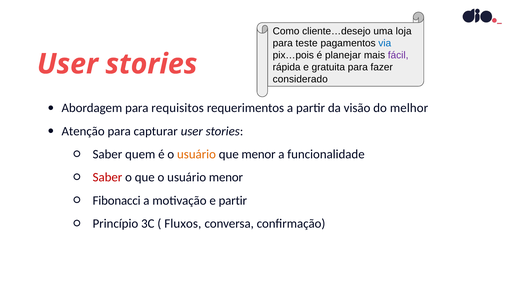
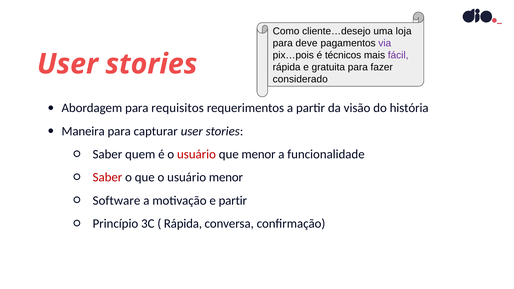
teste: teste -> deve
via colour: blue -> purple
planejar: planejar -> técnicos
melhor: melhor -> história
Atenção: Atenção -> Maneira
usuário at (196, 154) colour: orange -> red
Fibonacci: Fibonacci -> Software
Fluxos at (183, 224): Fluxos -> Rápida
